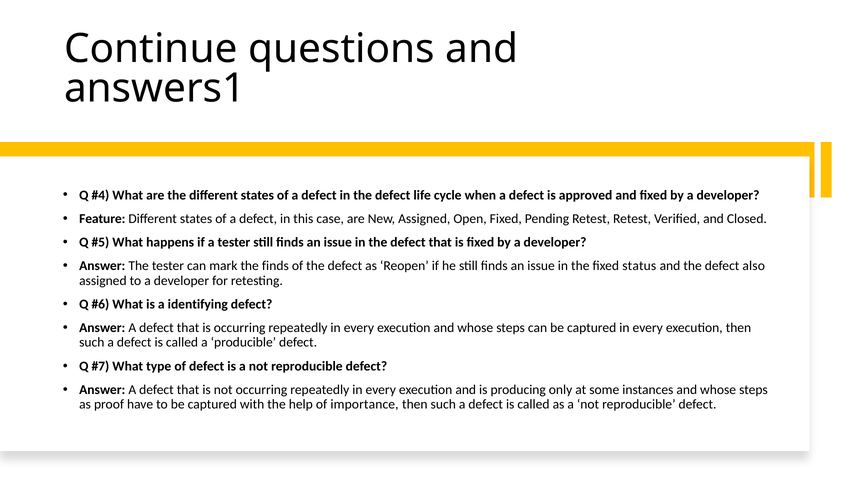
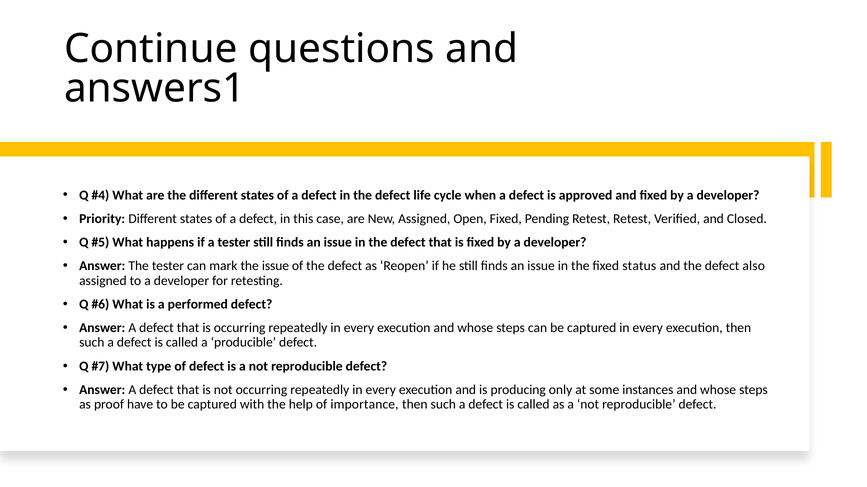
Feature: Feature -> Priority
the finds: finds -> issue
identifying: identifying -> performed
